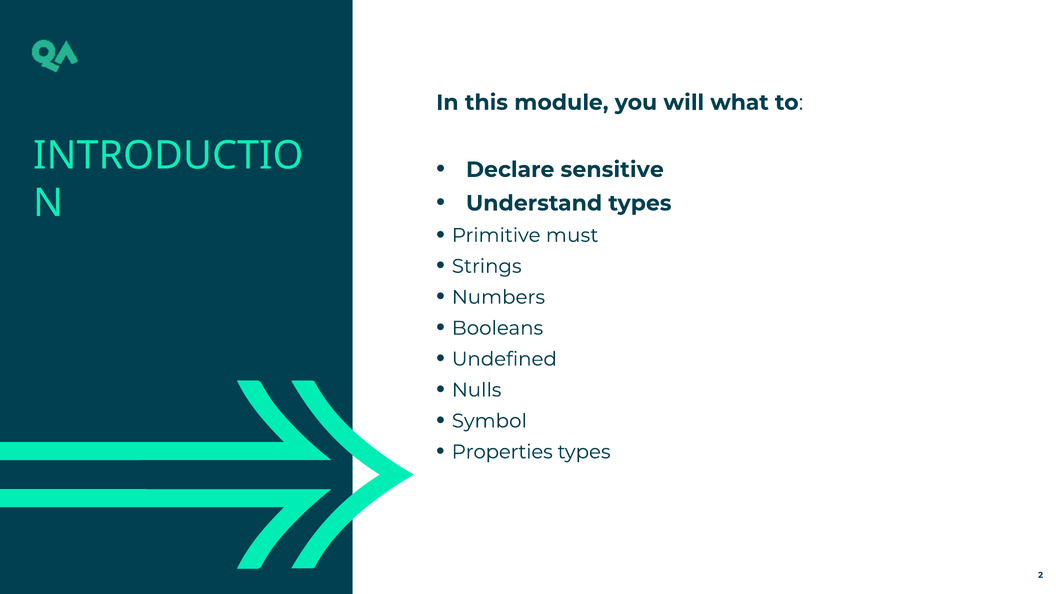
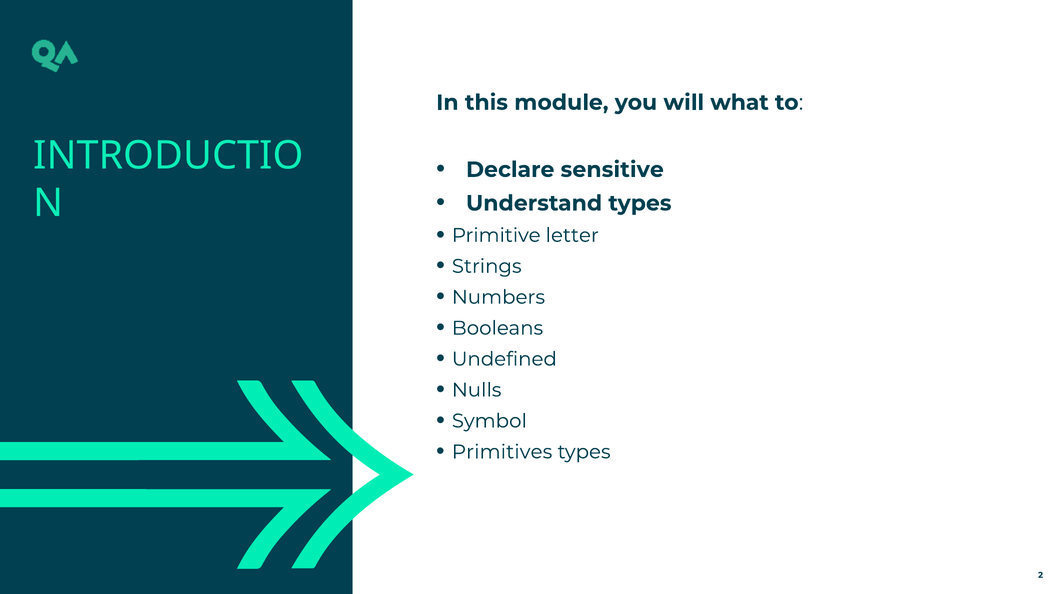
must: must -> letter
Properties: Properties -> Primitives
